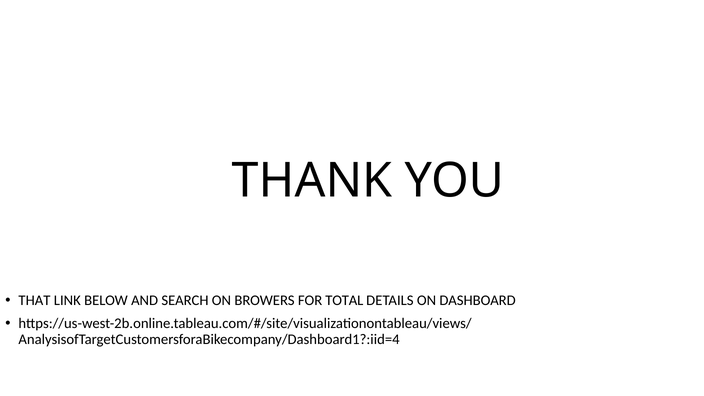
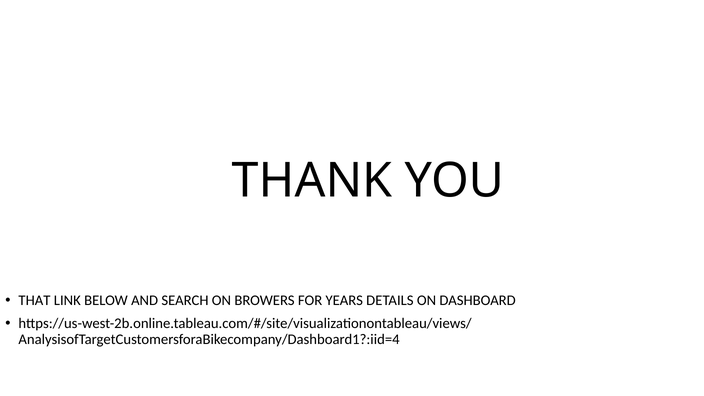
TOTAL: TOTAL -> YEARS
